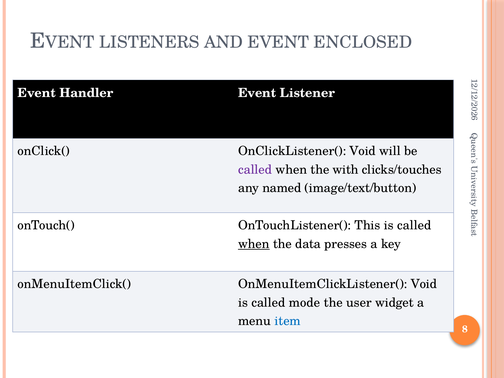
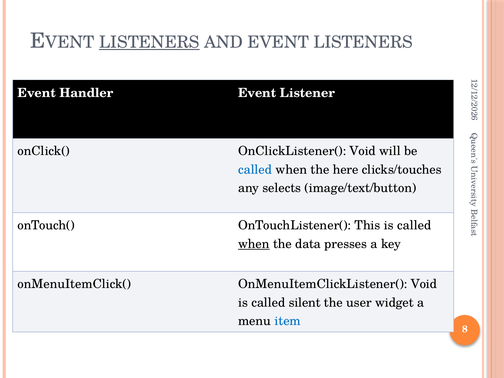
LISTENERS at (149, 42) underline: none -> present
EVENT ENCLOSED: ENCLOSED -> LISTENERS
called at (255, 170) colour: purple -> blue
with: with -> here
named: named -> selects
mode: mode -> silent
